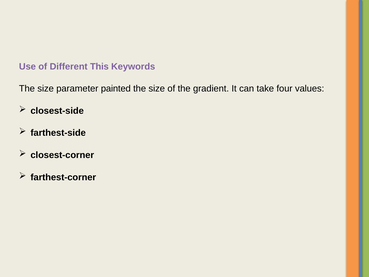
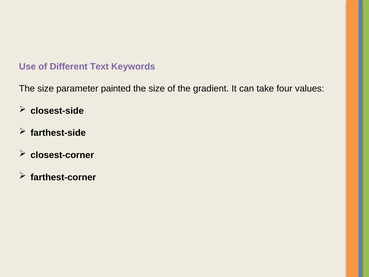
This: This -> Text
